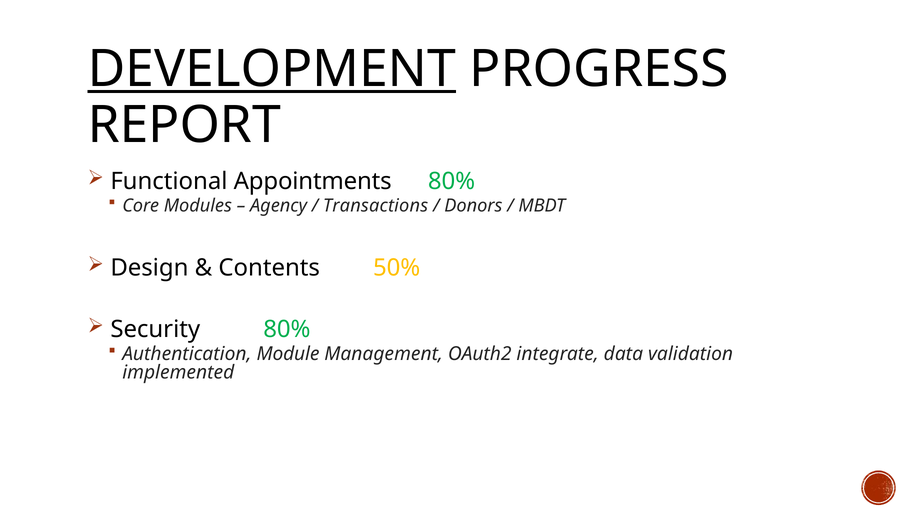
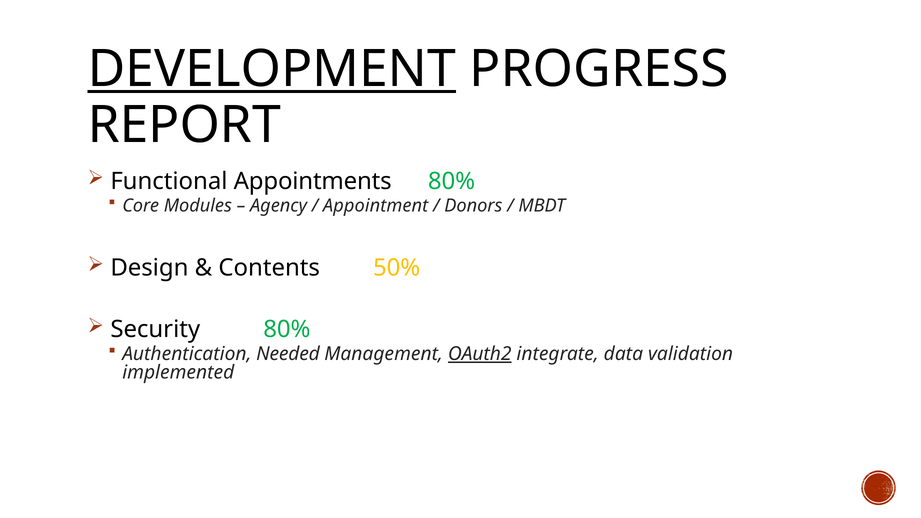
Transactions: Transactions -> Appointment
Module: Module -> Needed
OAuth2 underline: none -> present
